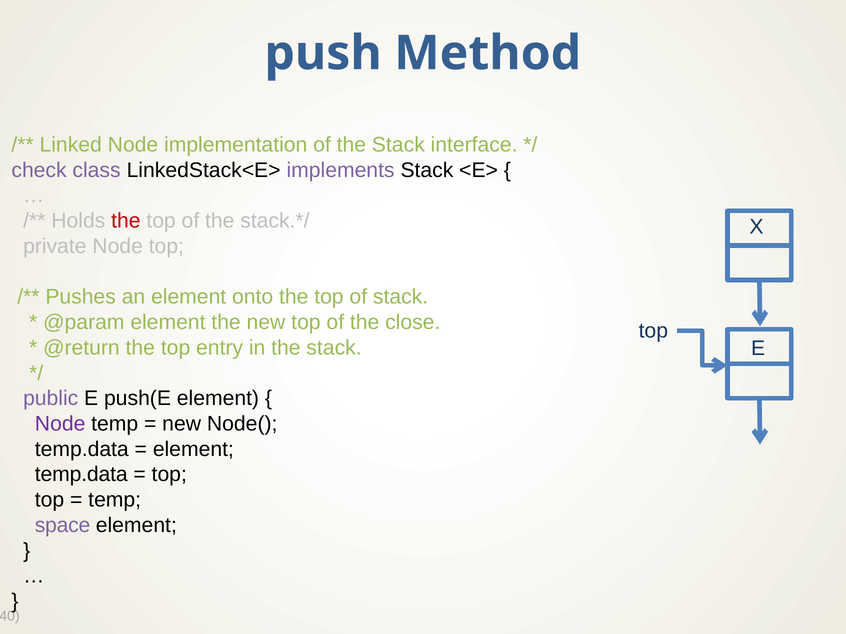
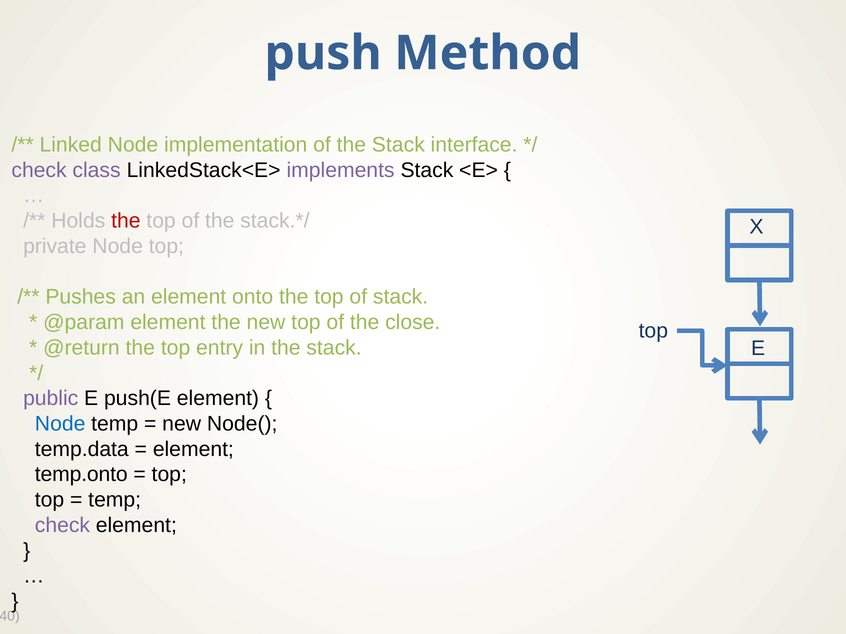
Node at (60, 424) colour: purple -> blue
temp.data at (81, 475): temp.data -> temp.onto
space at (63, 526): space -> check
